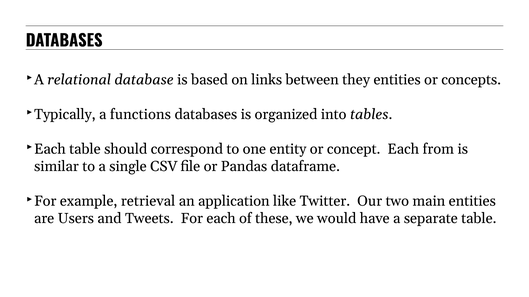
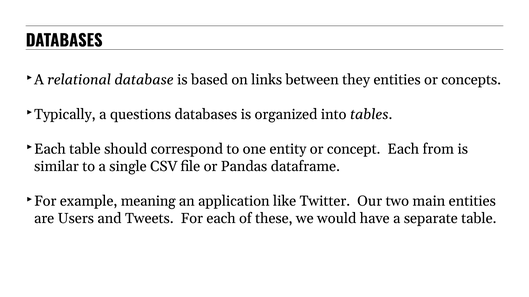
functions: functions -> questions
retrieval: retrieval -> meaning
